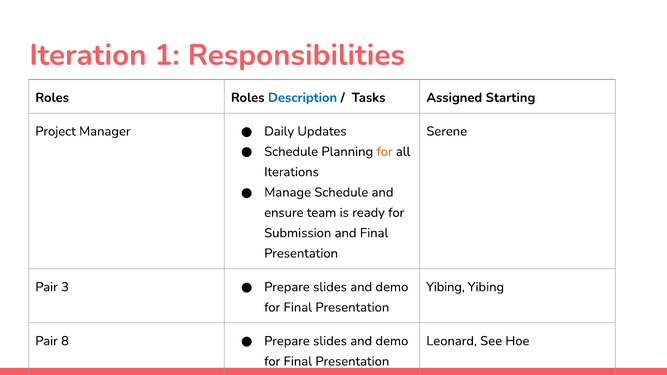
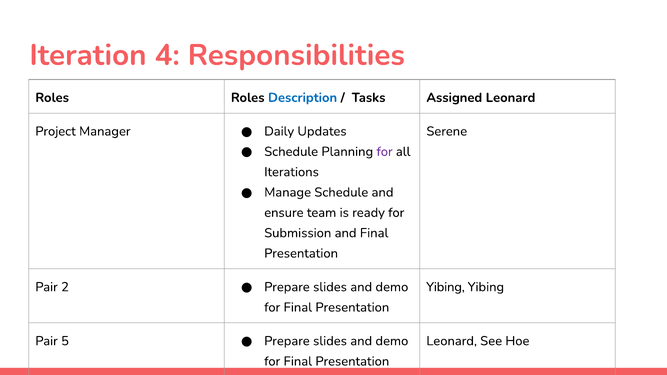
1: 1 -> 4
Assigned Starting: Starting -> Leonard
for at (385, 152) colour: orange -> purple
3: 3 -> 2
8: 8 -> 5
